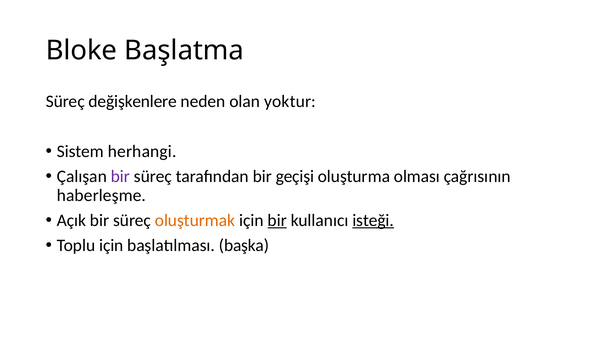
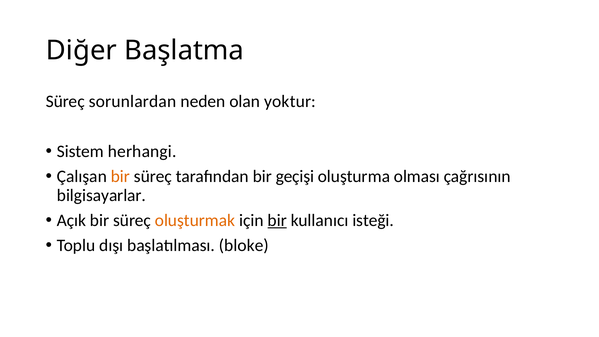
Bloke: Bloke -> Diğer
değişkenlere: değişkenlere -> sorunlardan
bir at (120, 176) colour: purple -> orange
haberleşme: haberleşme -> bilgisayarlar
isteği underline: present -> none
Toplu için: için -> dışı
başka: başka -> bloke
